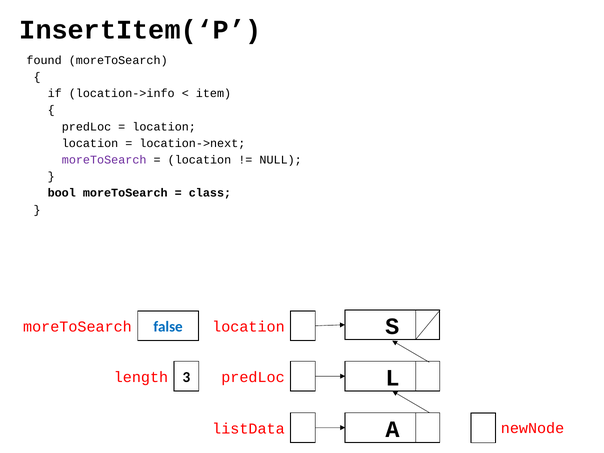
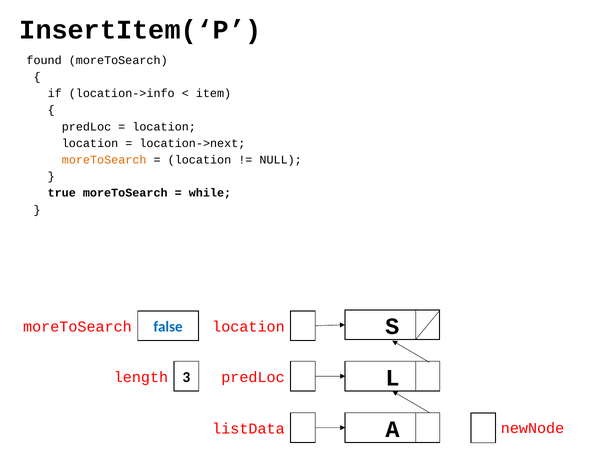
moreToSearch at (104, 160) colour: purple -> orange
bool: bool -> true
class: class -> while
